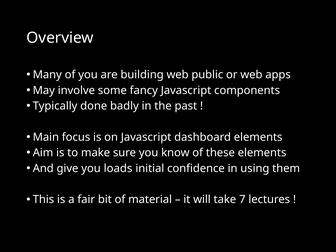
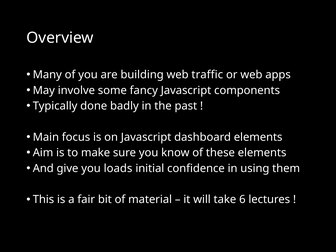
public: public -> traffic
7: 7 -> 6
